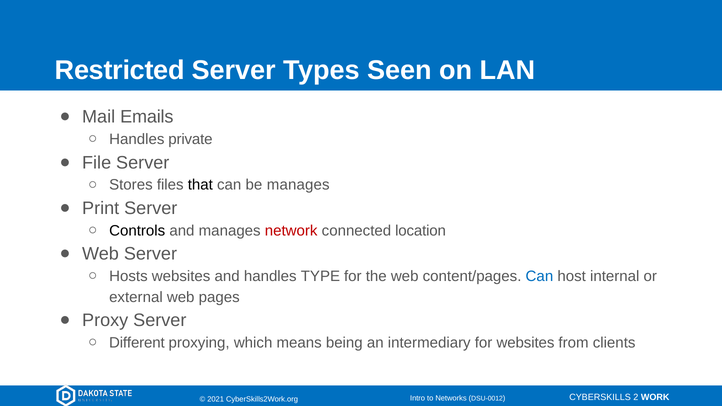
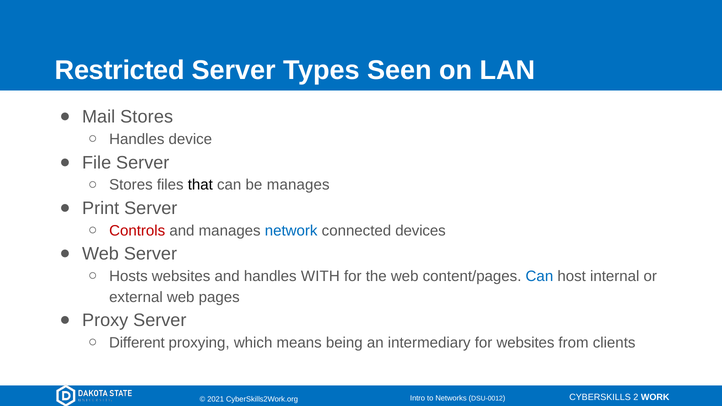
Mail Emails: Emails -> Stores
private: private -> device
Controls colour: black -> red
network colour: red -> blue
location: location -> devices
TYPE: TYPE -> WITH
